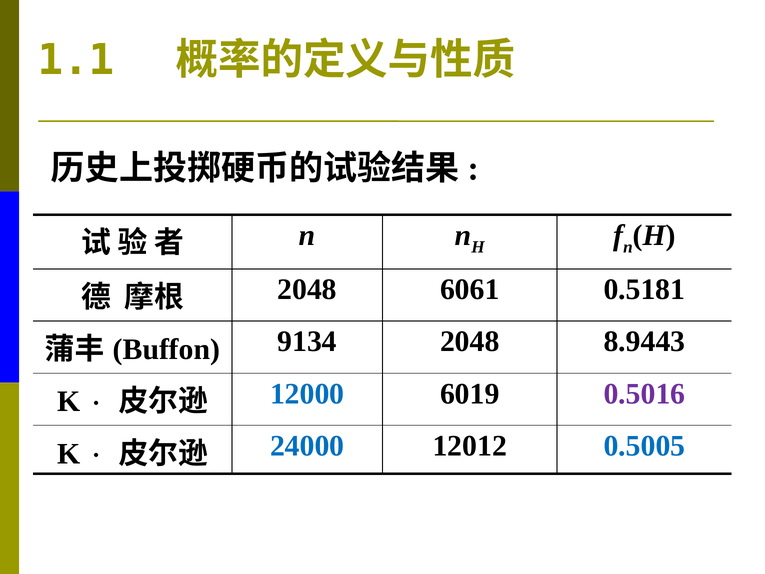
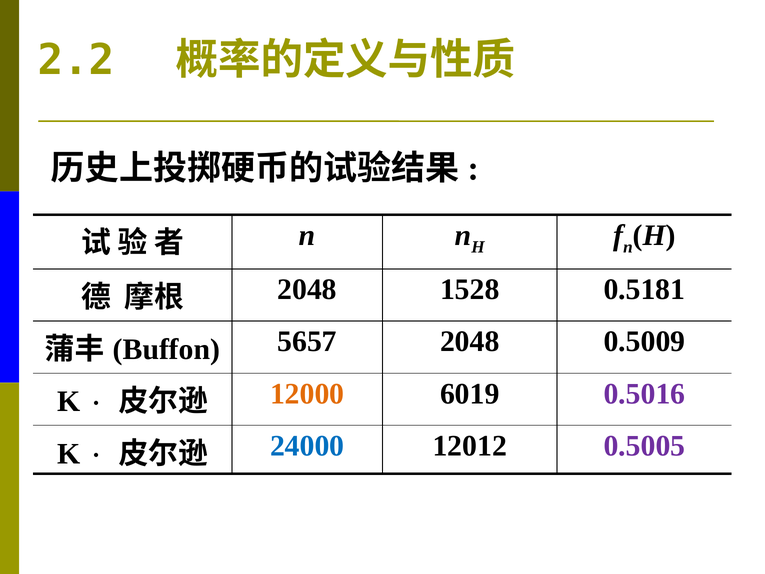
1.1: 1.1 -> 2.2
6061: 6061 -> 1528
9134: 9134 -> 5657
8.9443: 8.9443 -> 0.5009
12000 colour: blue -> orange
0.5005 colour: blue -> purple
